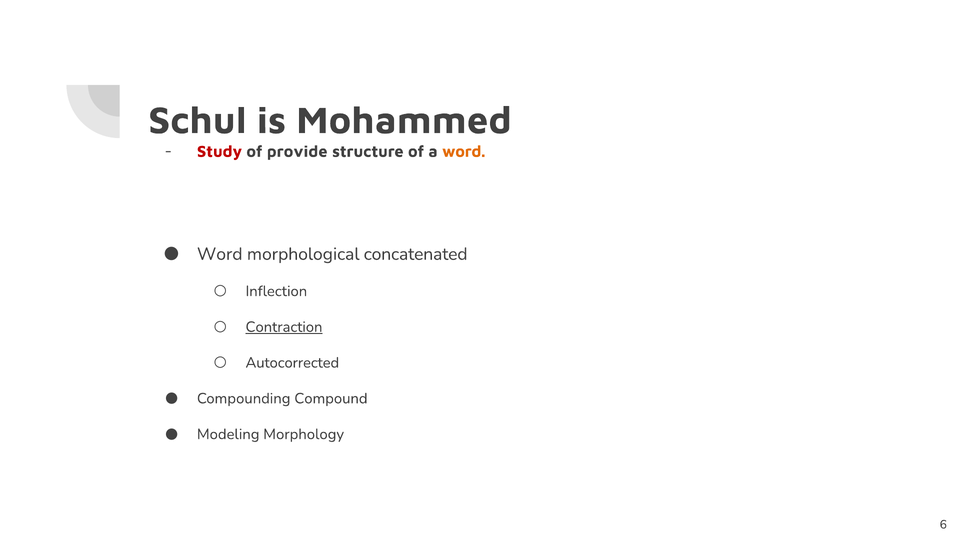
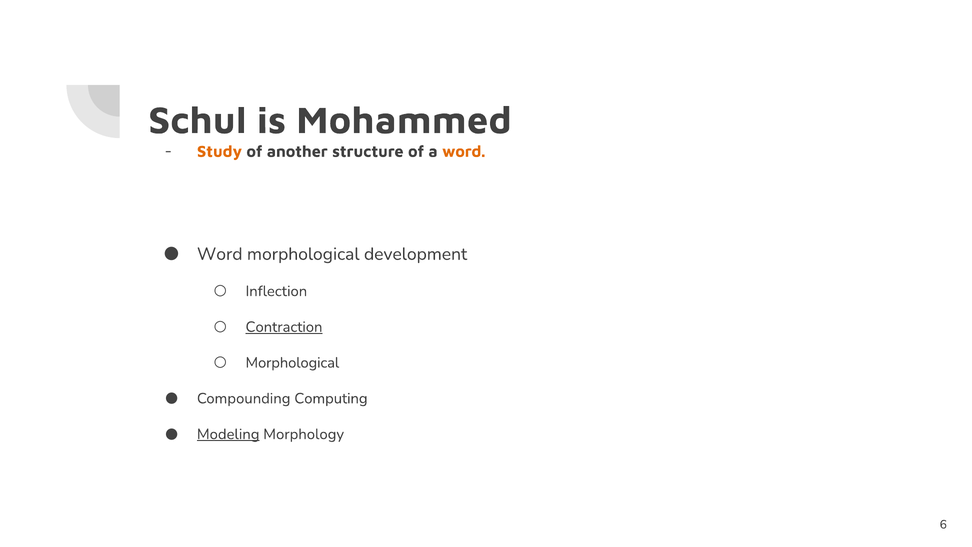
Study colour: red -> orange
provide: provide -> another
concatenated: concatenated -> development
Autocorrected at (292, 363): Autocorrected -> Morphological
Compound: Compound -> Computing
Modeling underline: none -> present
